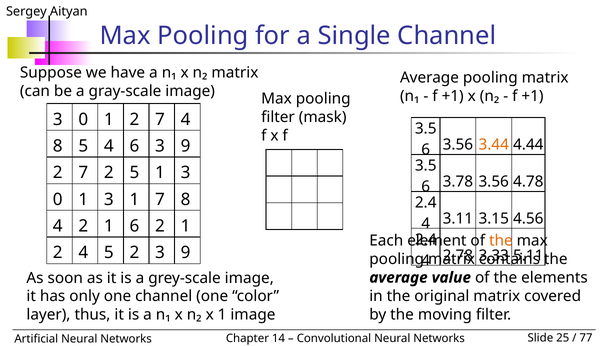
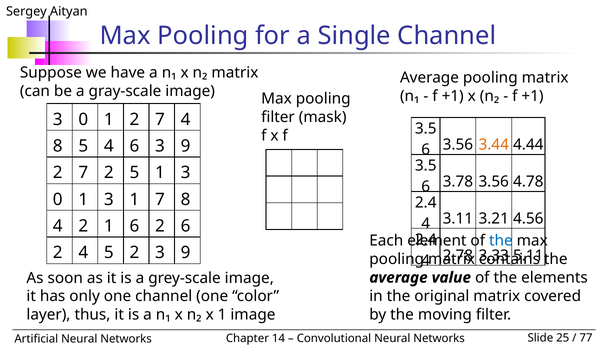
3.15: 3.15 -> 3.21
6 2 1: 1 -> 6
the at (501, 240) colour: orange -> blue
